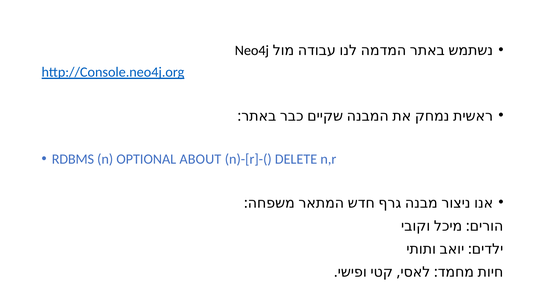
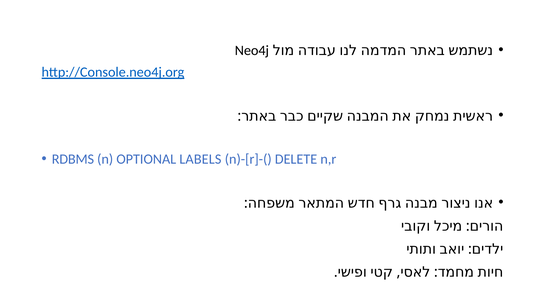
ABOUT: ABOUT -> LABELS
